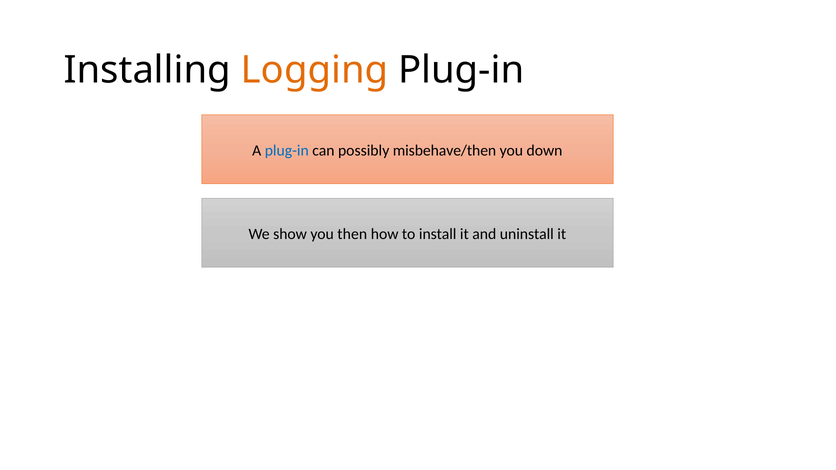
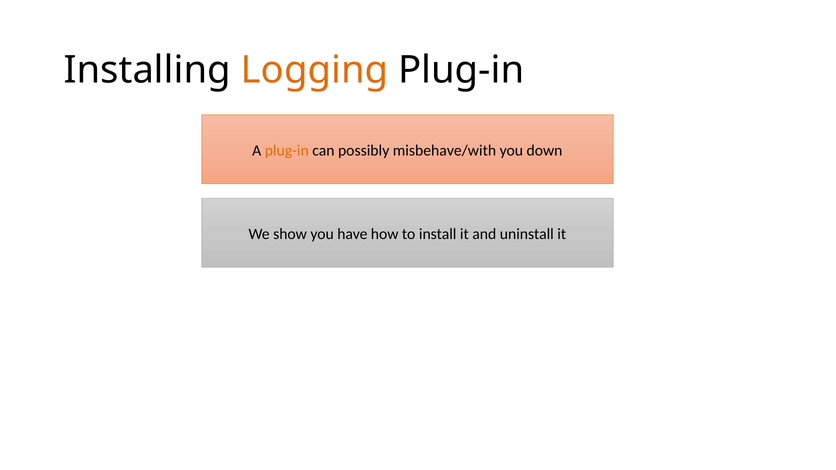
plug-in at (287, 150) colour: blue -> orange
misbehave/then: misbehave/then -> misbehave/with
then: then -> have
